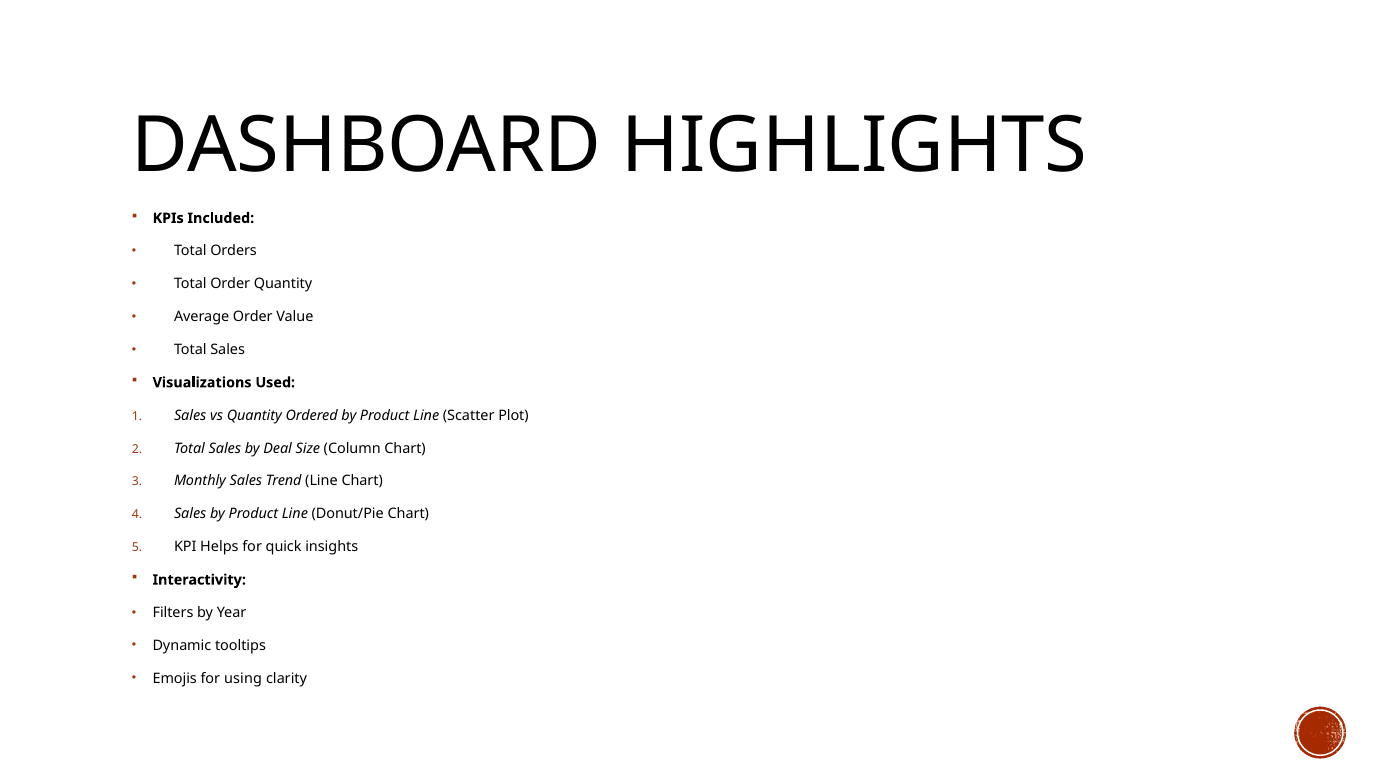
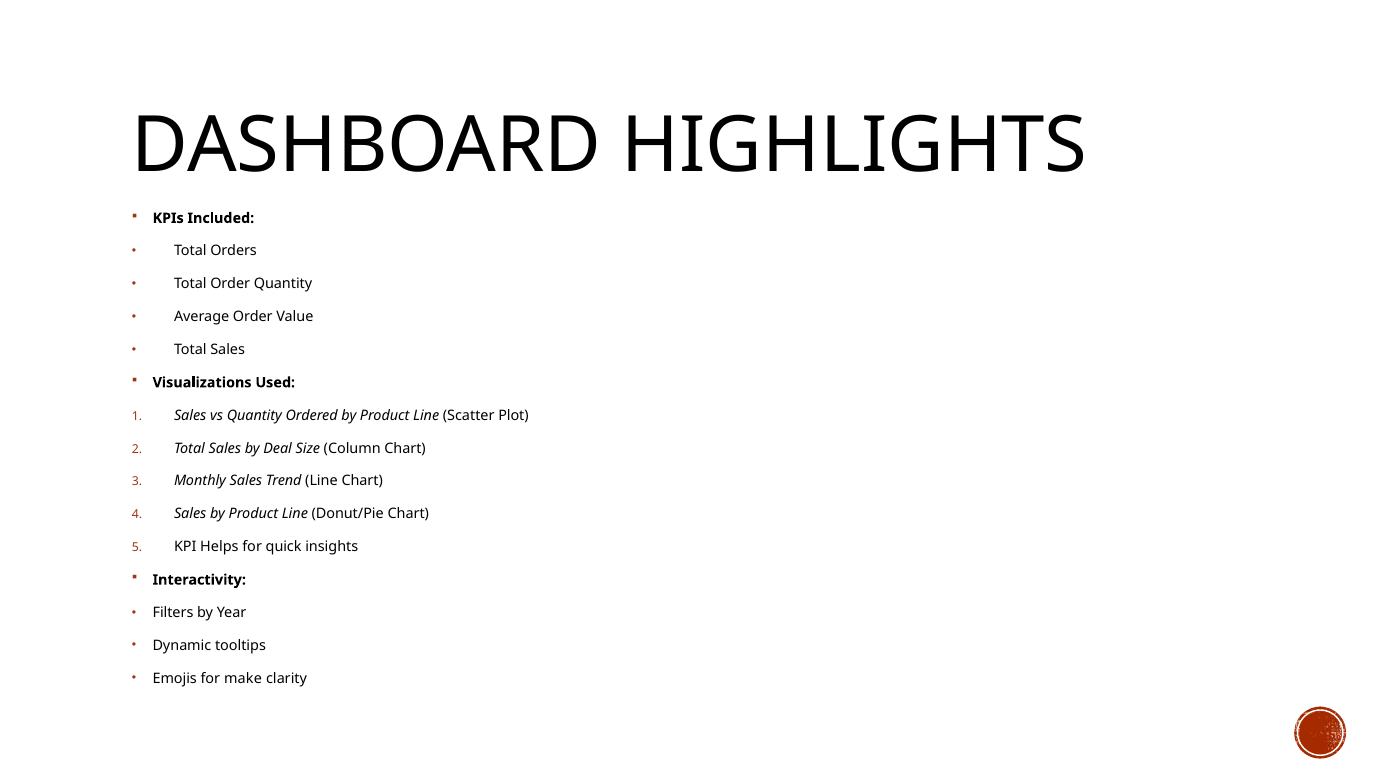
using: using -> make
